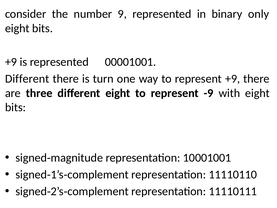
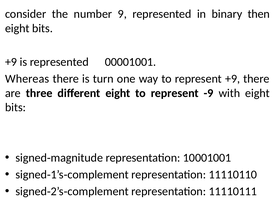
only: only -> then
Different at (27, 79): Different -> Whereas
